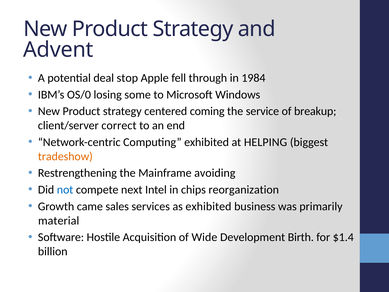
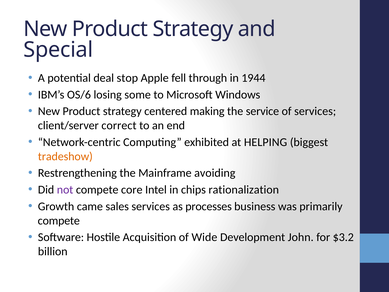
Advent: Advent -> Special
1984: 1984 -> 1944
OS/0: OS/0 -> OS/6
coming: coming -> making
of breakup: breakup -> services
not colour: blue -> purple
next: next -> core
reorganization: reorganization -> rationalization
as exhibited: exhibited -> processes
material at (59, 220): material -> compete
Birth: Birth -> John
$1.4: $1.4 -> $3.2
